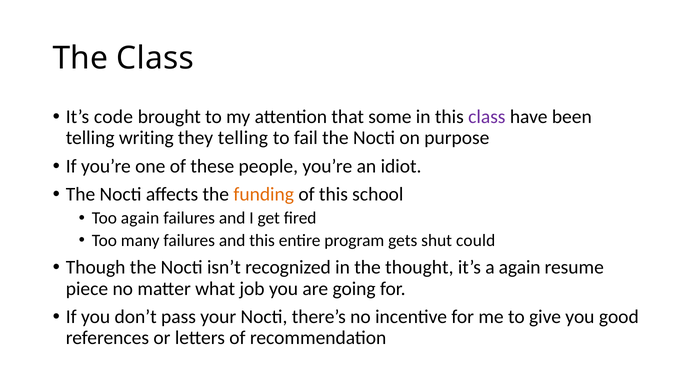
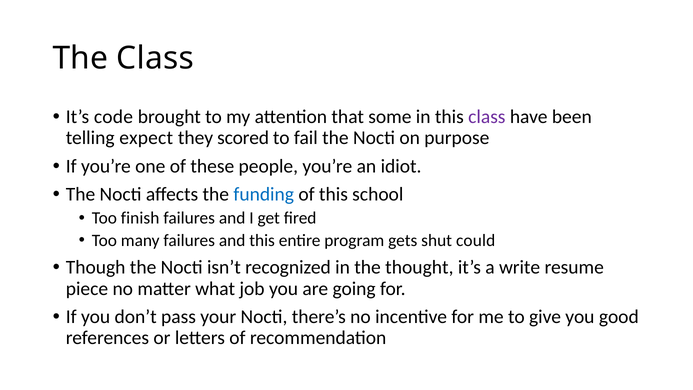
writing: writing -> expect
they telling: telling -> scored
funding colour: orange -> blue
Too again: again -> finish
a again: again -> write
